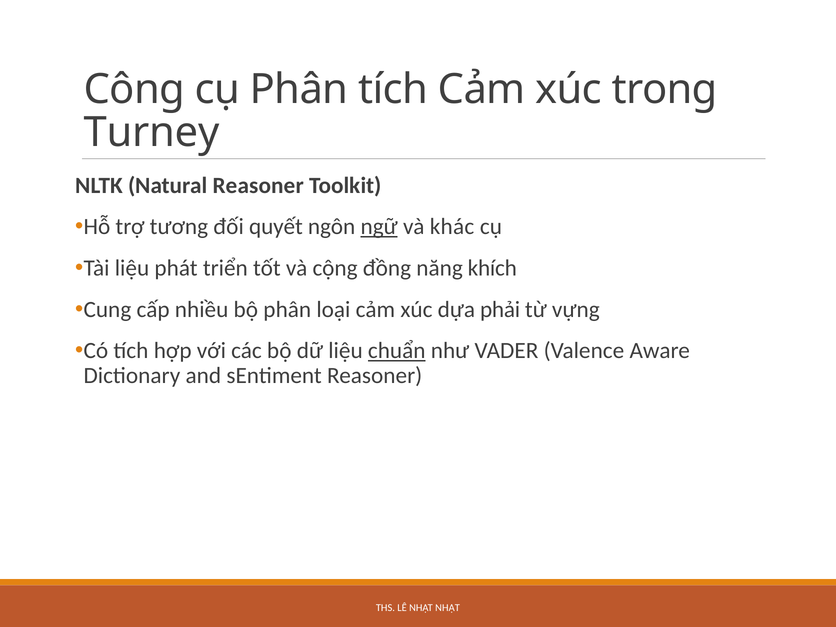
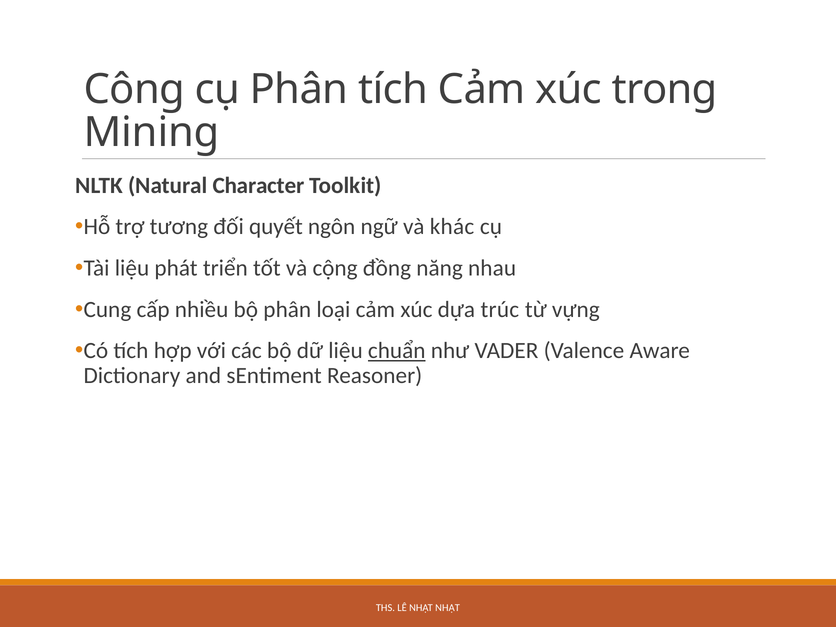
Turney: Turney -> Mining
Natural Reasoner: Reasoner -> Character
ngữ underline: present -> none
khích: khích -> nhau
phải: phải -> trúc
